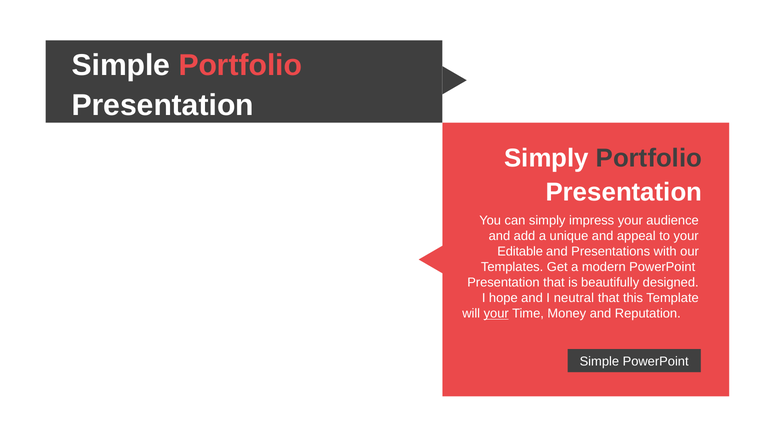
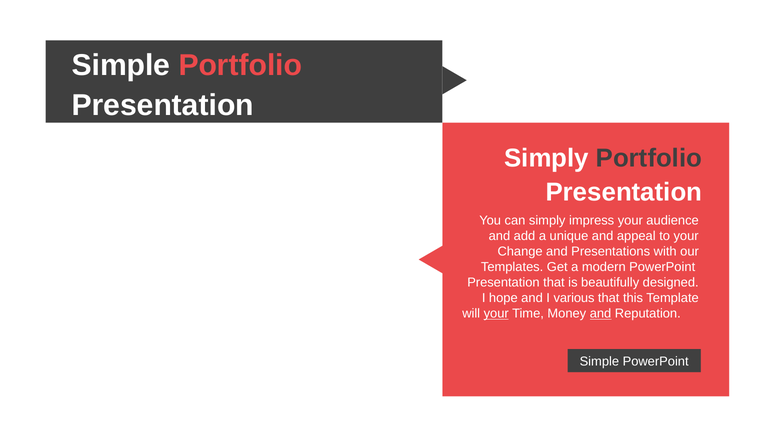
Editable: Editable -> Change
neutral: neutral -> various
and at (601, 314) underline: none -> present
